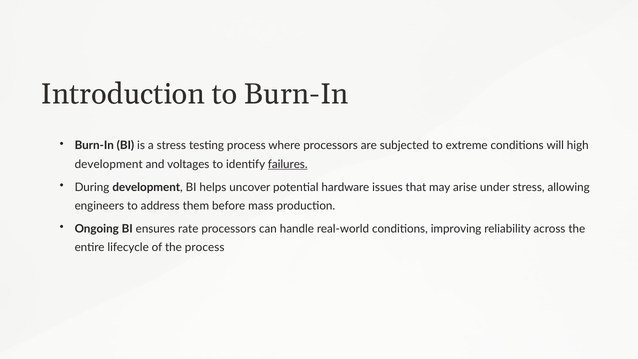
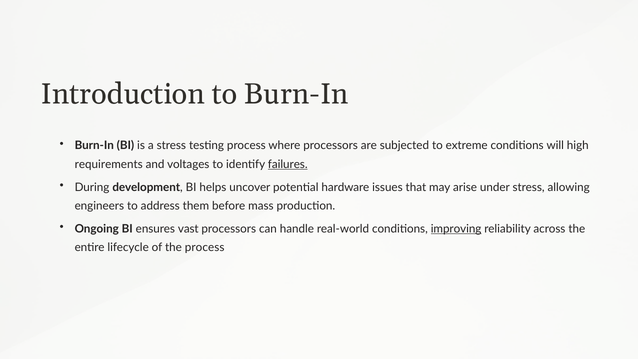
development at (109, 164): development -> requirements
rate: rate -> vast
improving underline: none -> present
